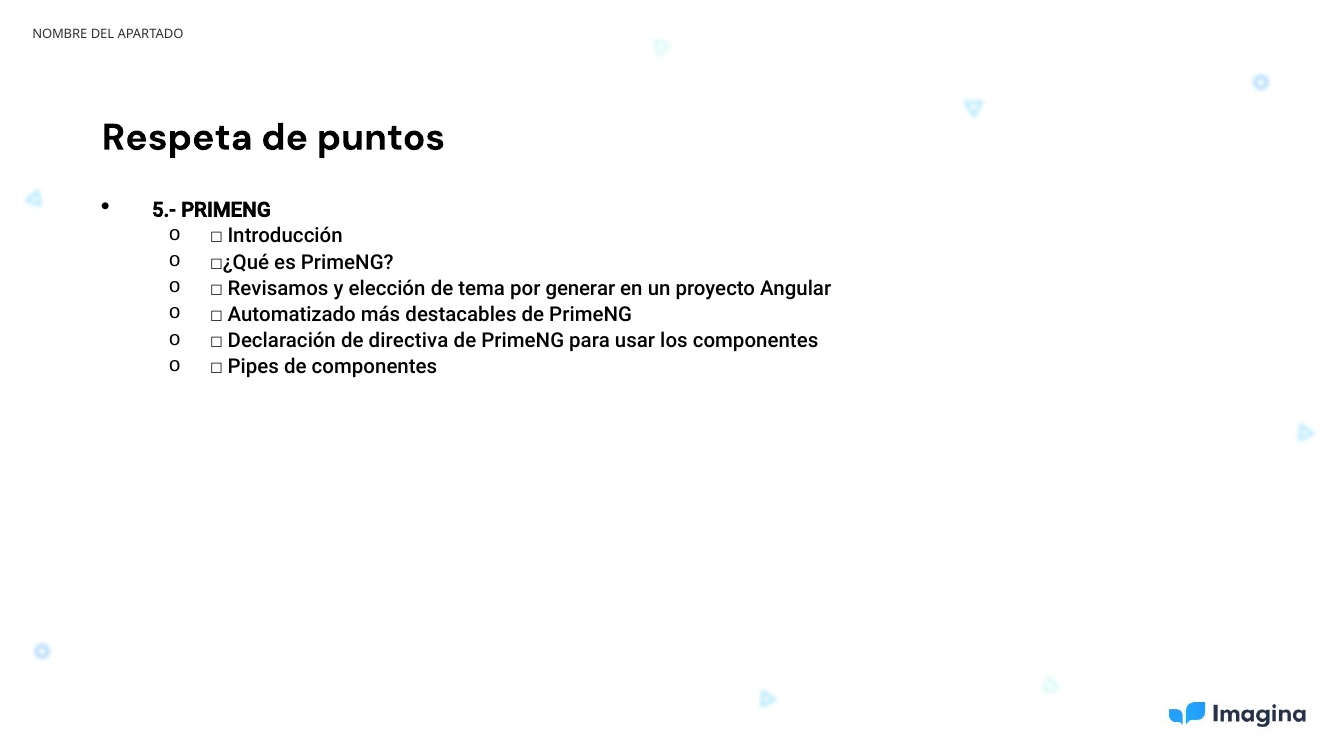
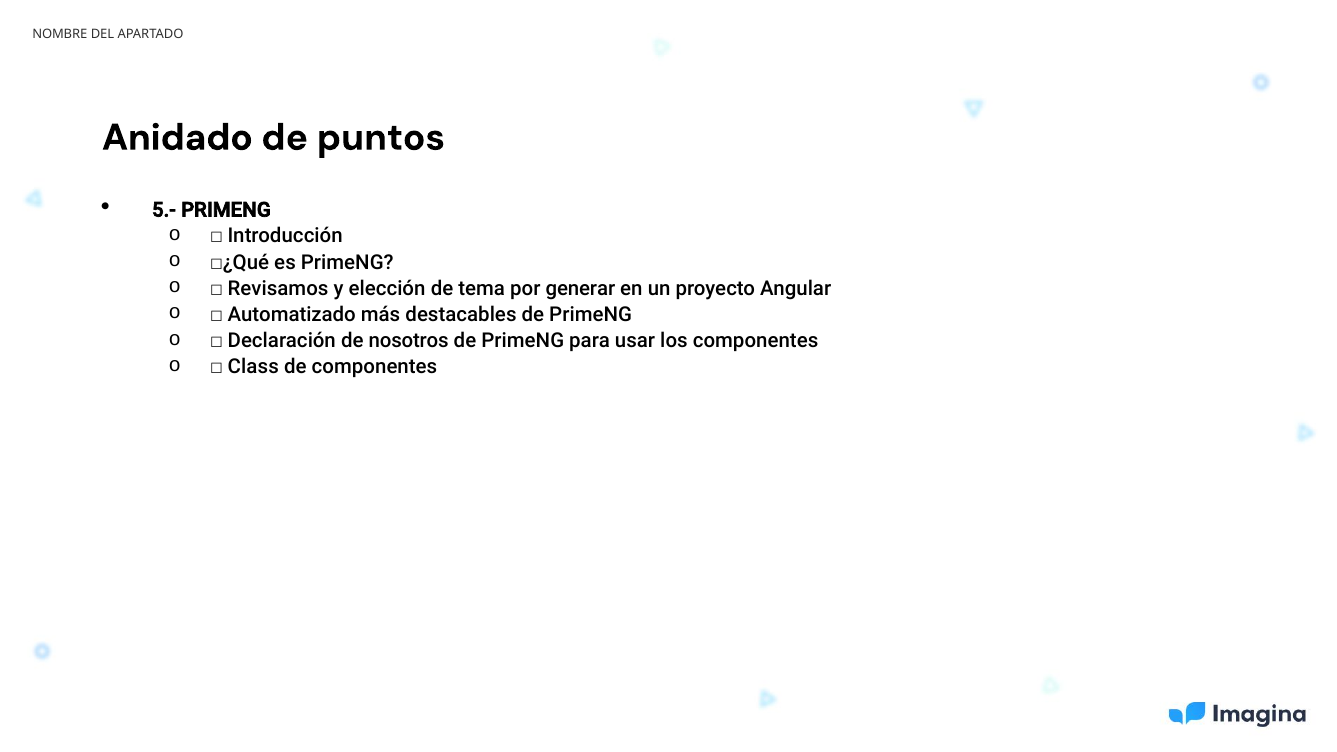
Respeta: Respeta -> Anidado
directiva: directiva -> nosotros
Pipes: Pipes -> Class
